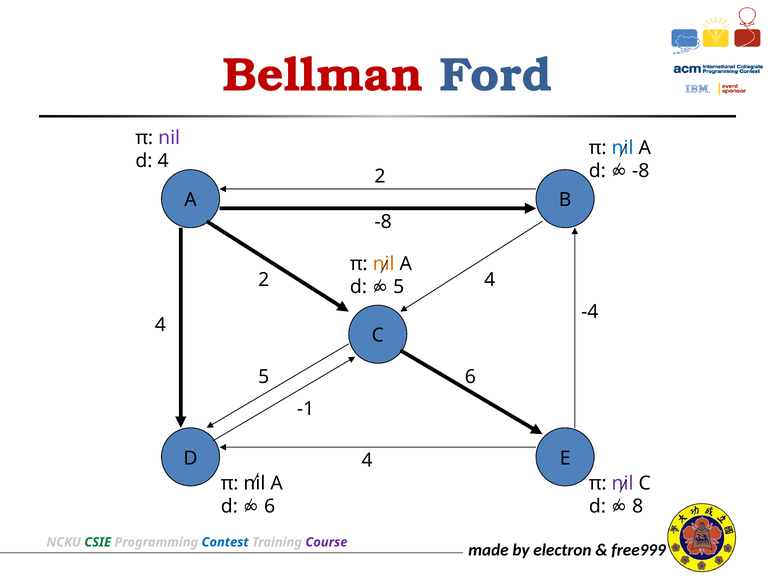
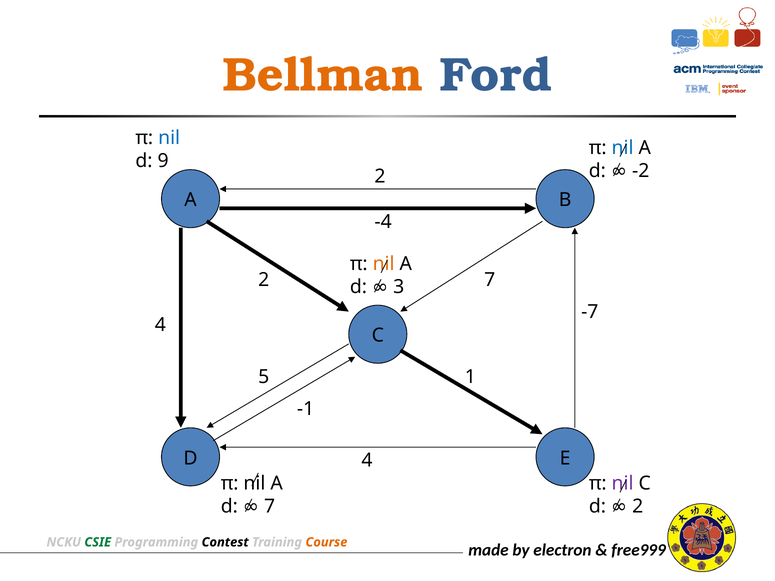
Bellman colour: red -> orange
nil at (169, 138) colour: purple -> blue
d 4: 4 -> 9
d -8: -8 -> -2
-8 at (383, 222): -8 -> -4
2 4: 4 -> 7
d 5: 5 -> 3
-4: -4 -> -7
5 6: 6 -> 1
d 6: 6 -> 7
8 at (638, 507): 8 -> 2
Contest colour: blue -> black
Course colour: purple -> orange
